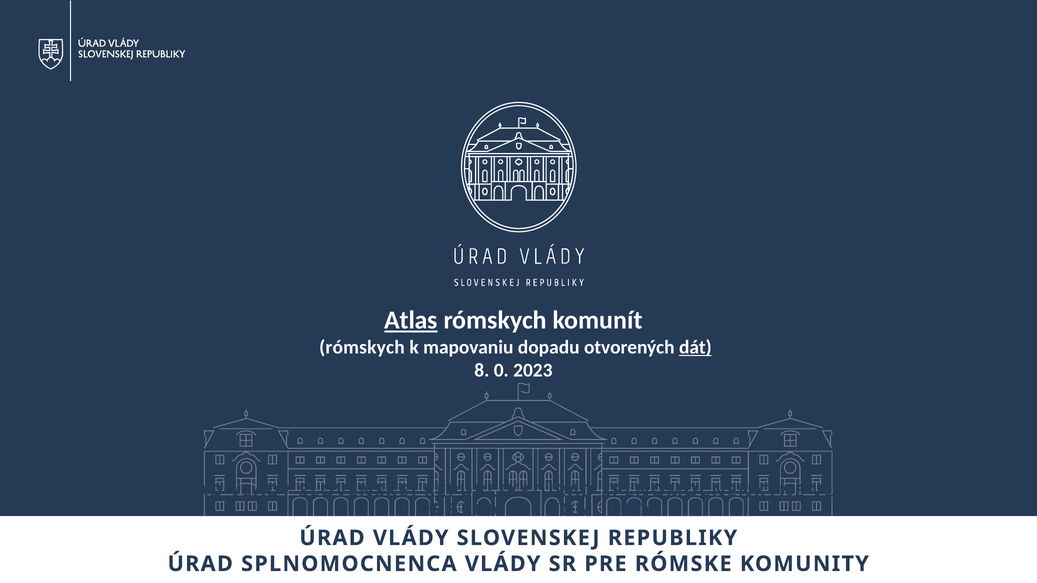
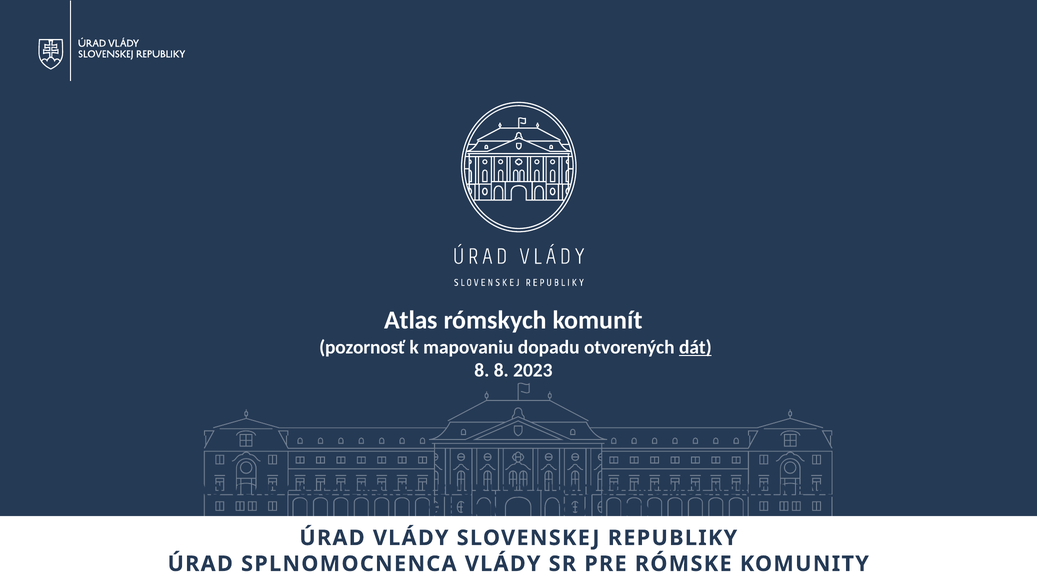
Atlas underline: present -> none
rómskych at (362, 347): rómskych -> pozornosť
8 0: 0 -> 8
